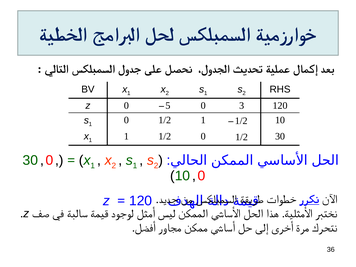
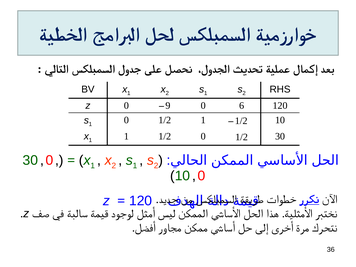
5: 5 -> 9
3: 3 -> 6
